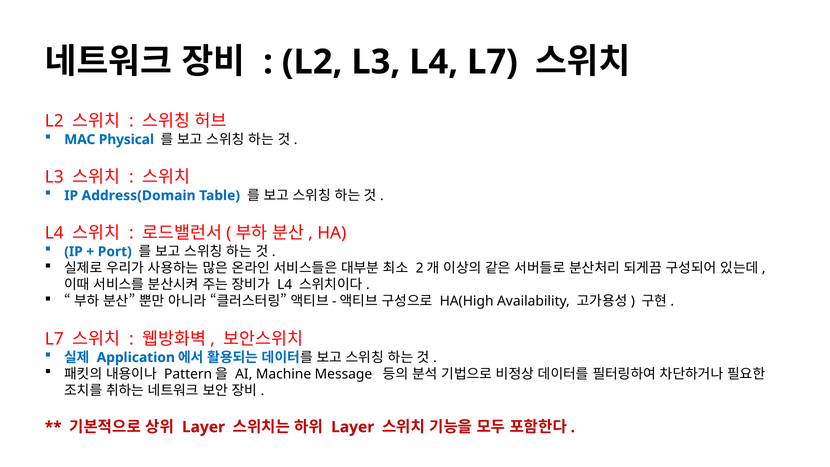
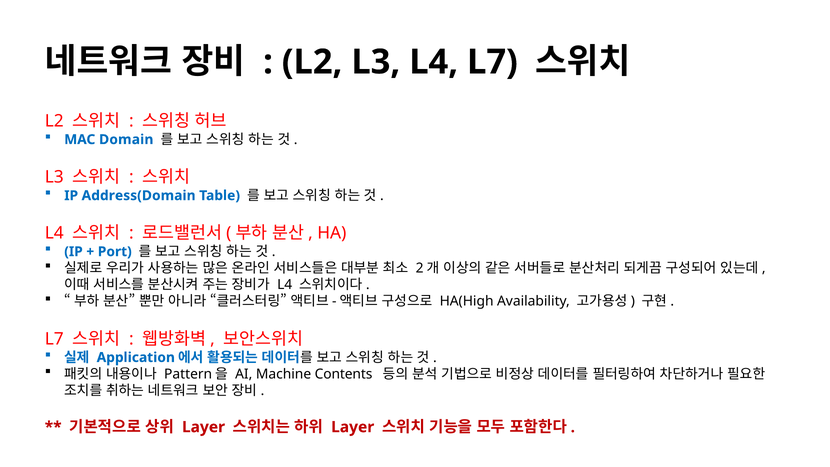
Physical: Physical -> Domain
Message: Message -> Contents
